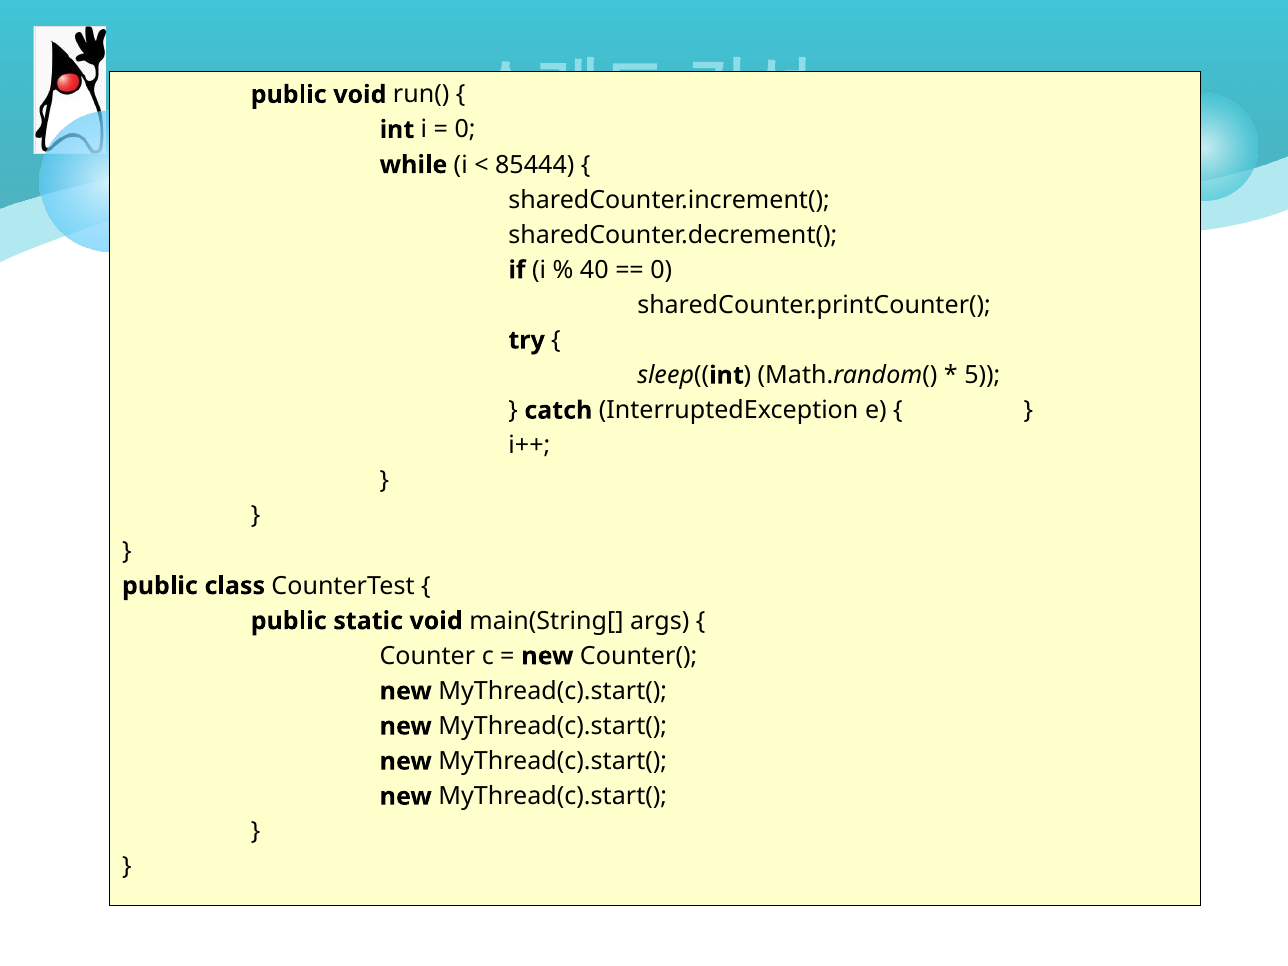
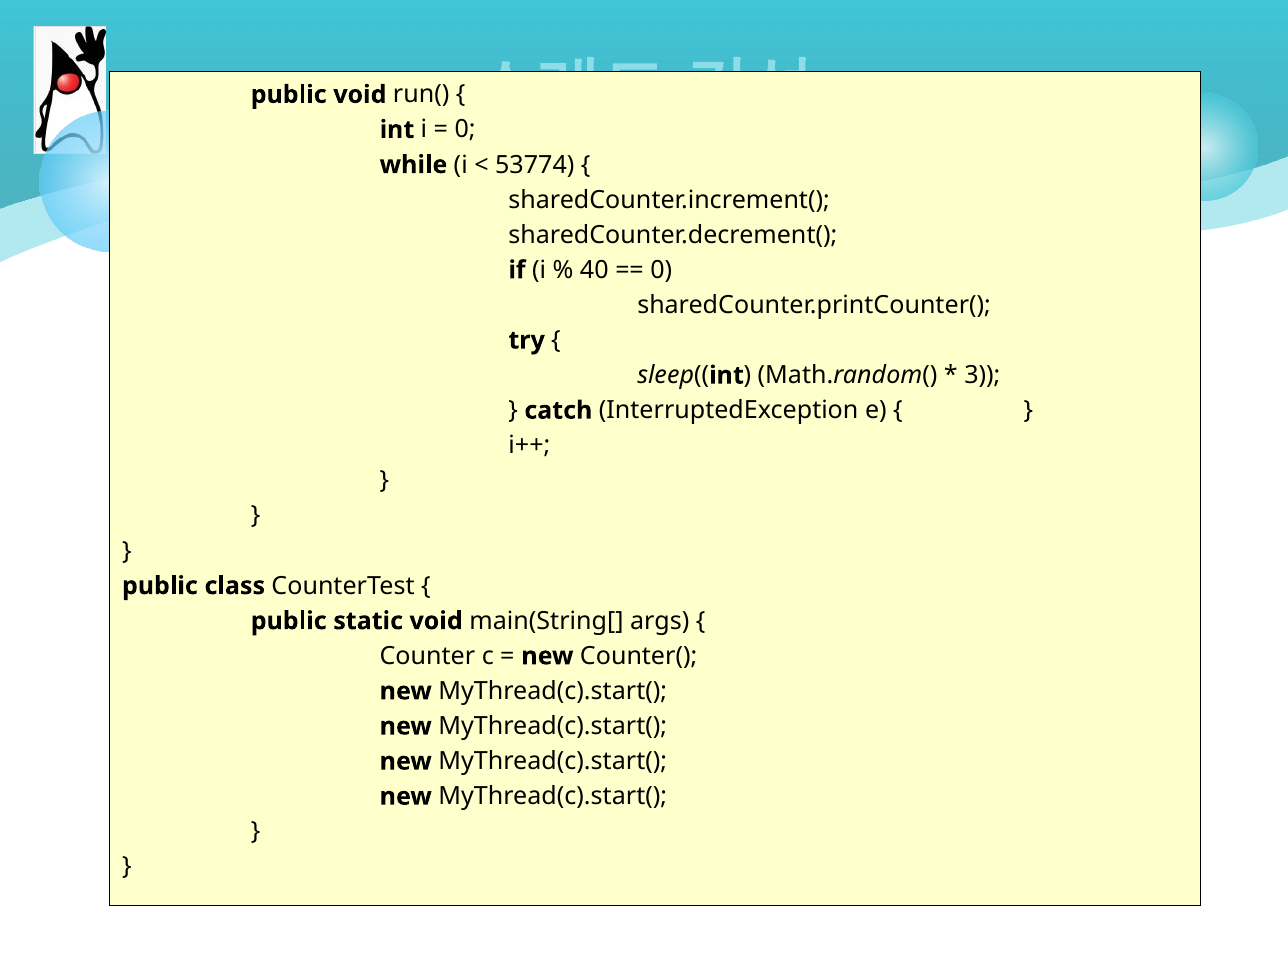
85444: 85444 -> 53774
5: 5 -> 3
